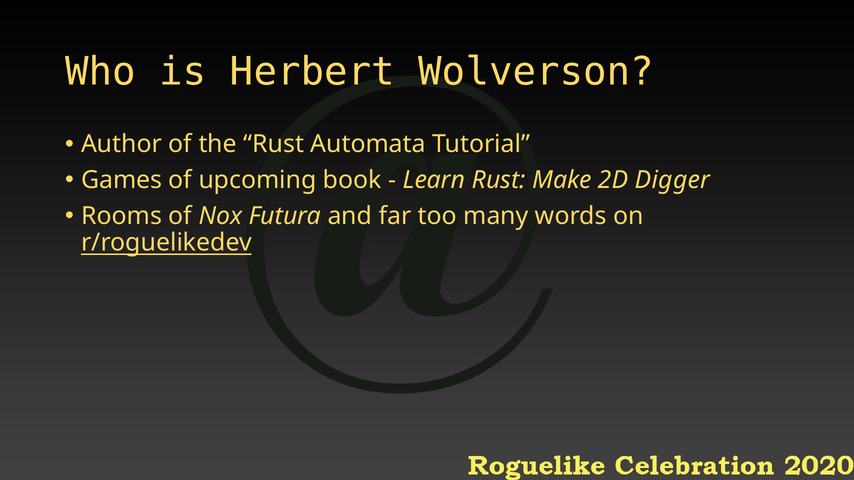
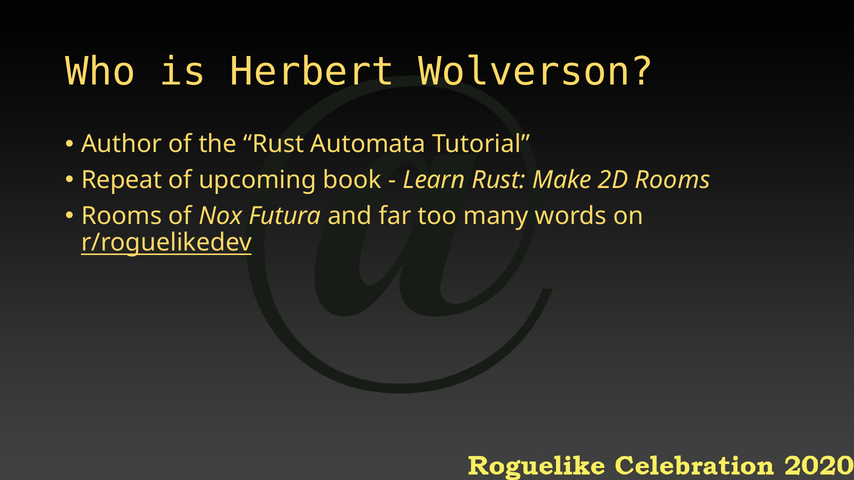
Games: Games -> Repeat
2D Digger: Digger -> Rooms
